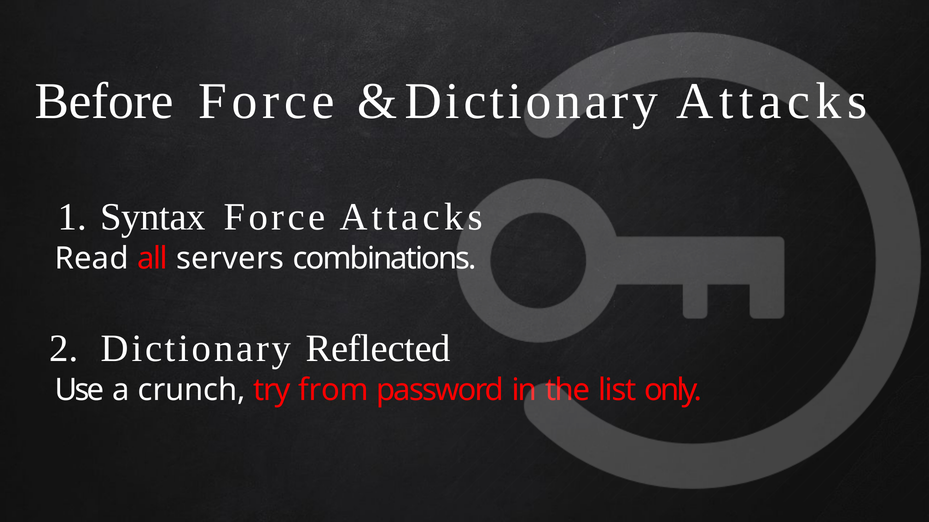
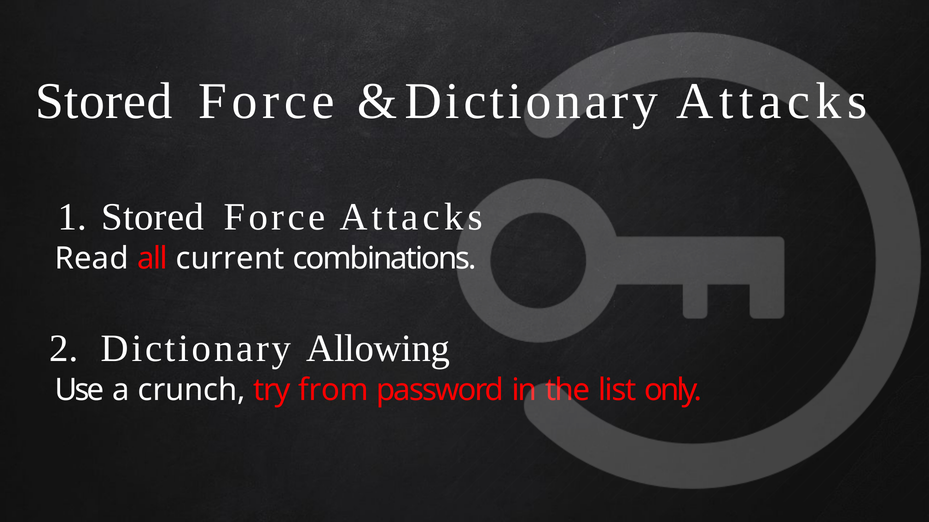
Before at (104, 102): Before -> Stored
Syntax at (153, 217): Syntax -> Stored
servers: servers -> current
Reflected: Reflected -> Allowing
